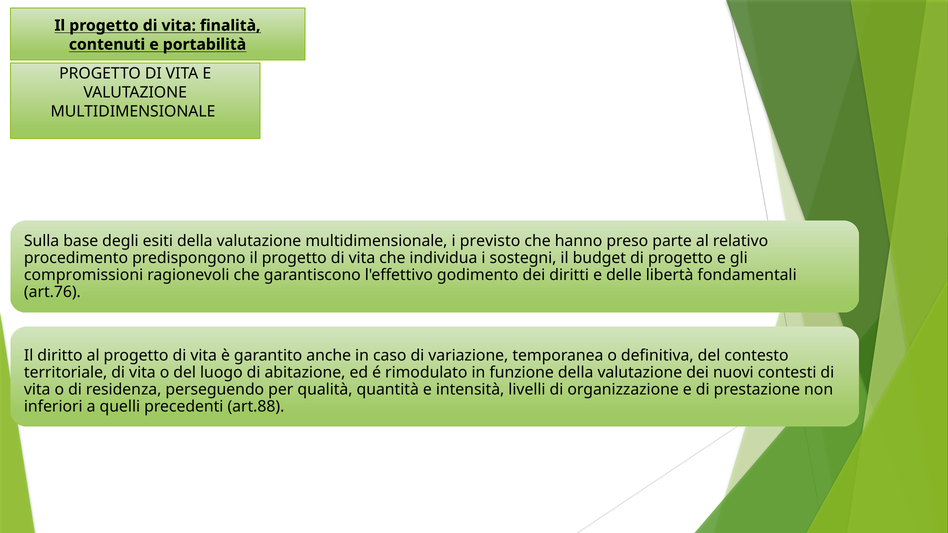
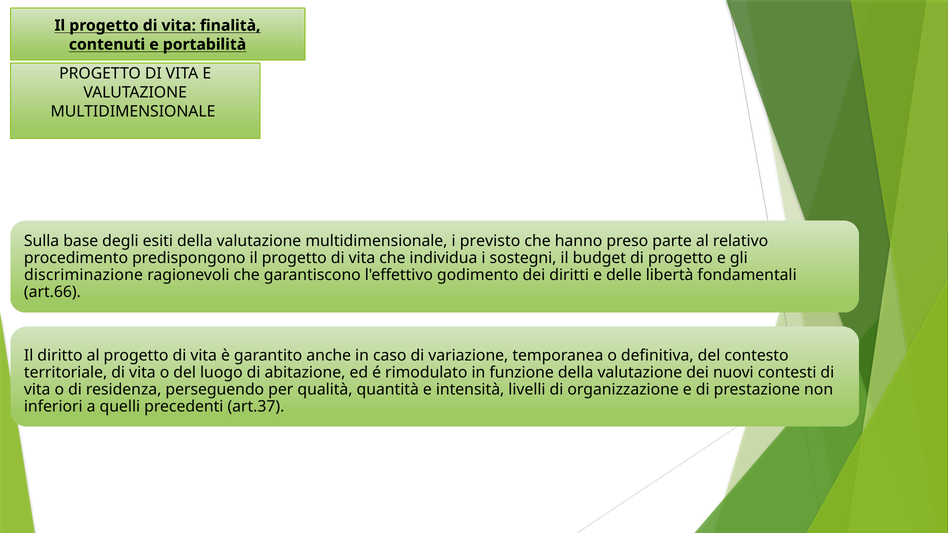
compromissioni: compromissioni -> discriminazione
art.76: art.76 -> art.66
art.88: art.88 -> art.37
